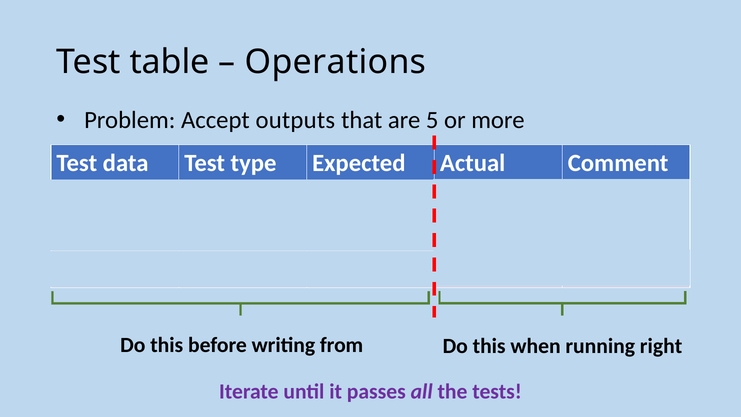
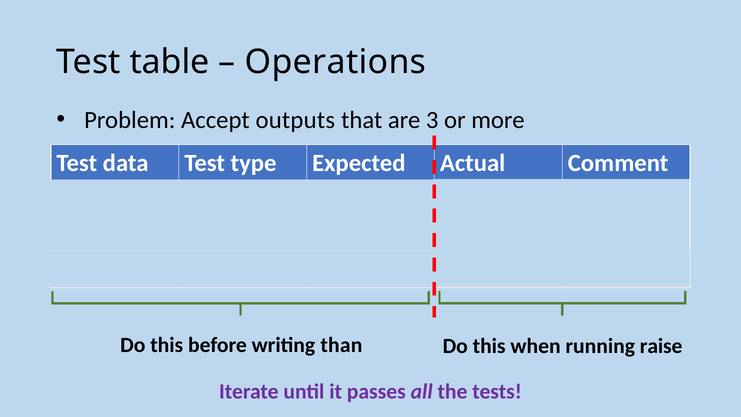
are 5: 5 -> 3
from: from -> than
right: right -> raise
